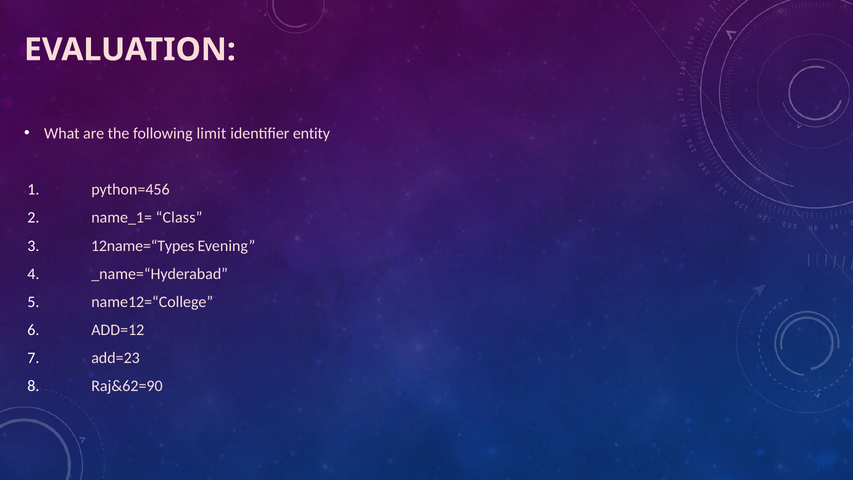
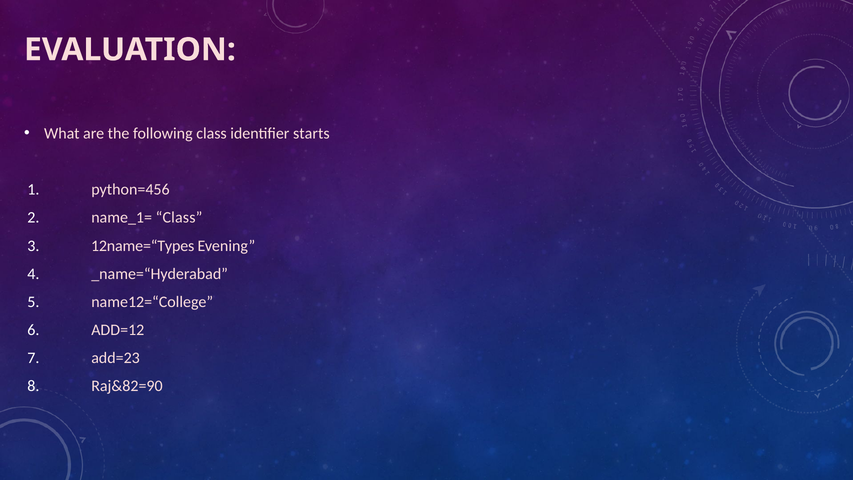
following limit: limit -> class
entity: entity -> starts
Raj&62=90: Raj&62=90 -> Raj&82=90
